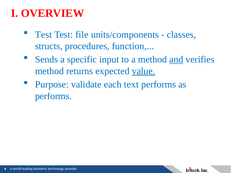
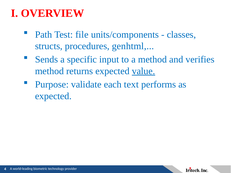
Test at (44, 35): Test -> Path
function: function -> genhtml
and underline: present -> none
performs at (53, 96): performs -> expected
